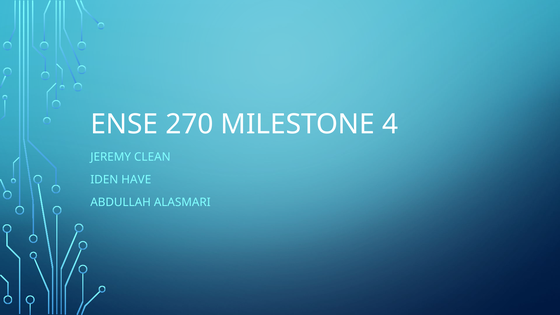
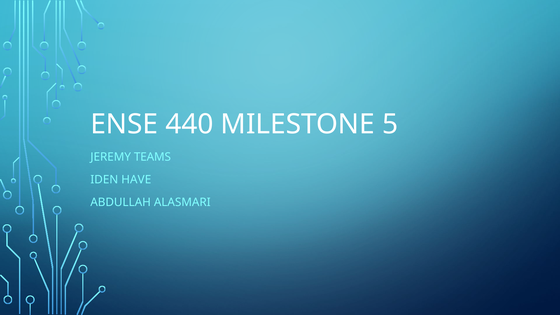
270: 270 -> 440
4: 4 -> 5
CLEAN: CLEAN -> TEAMS
